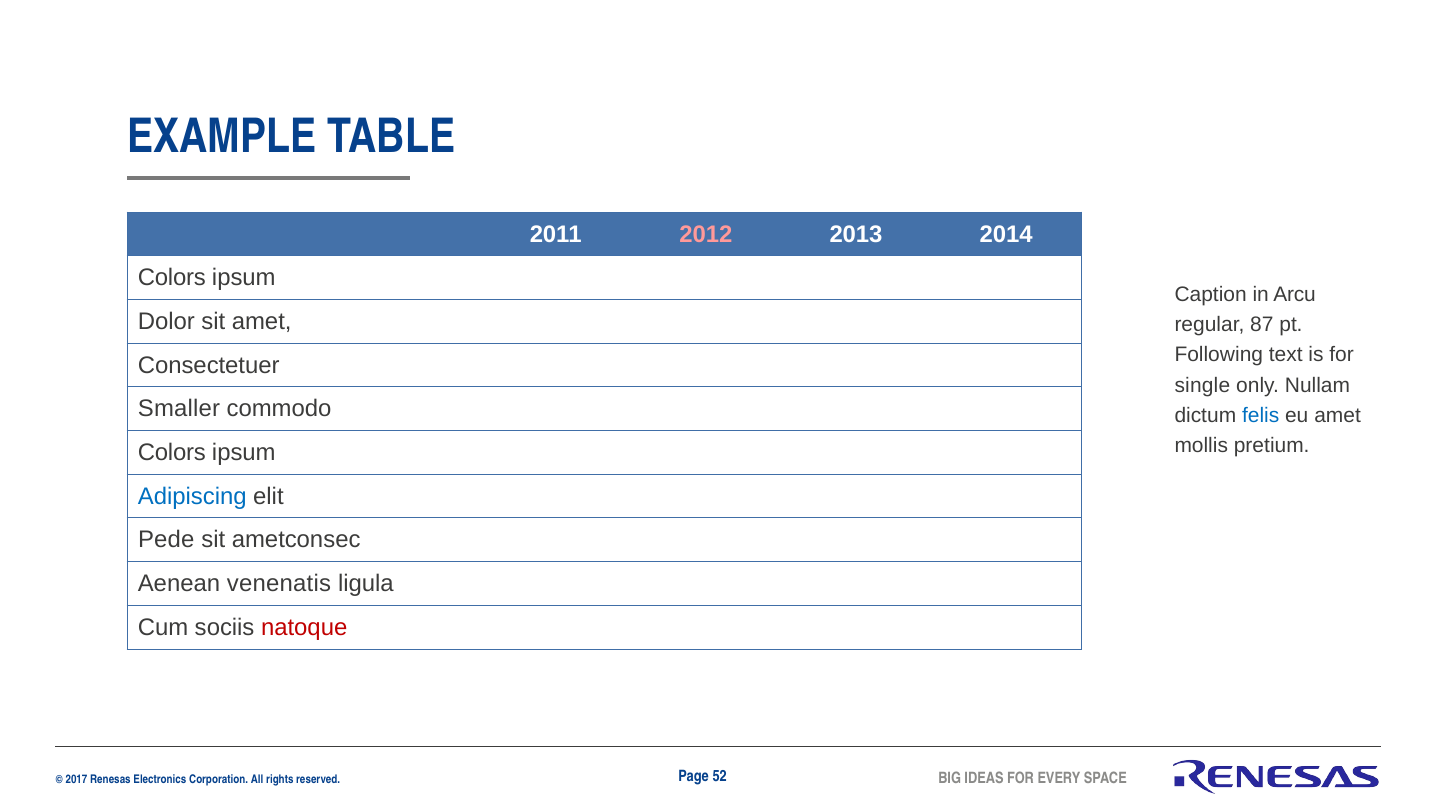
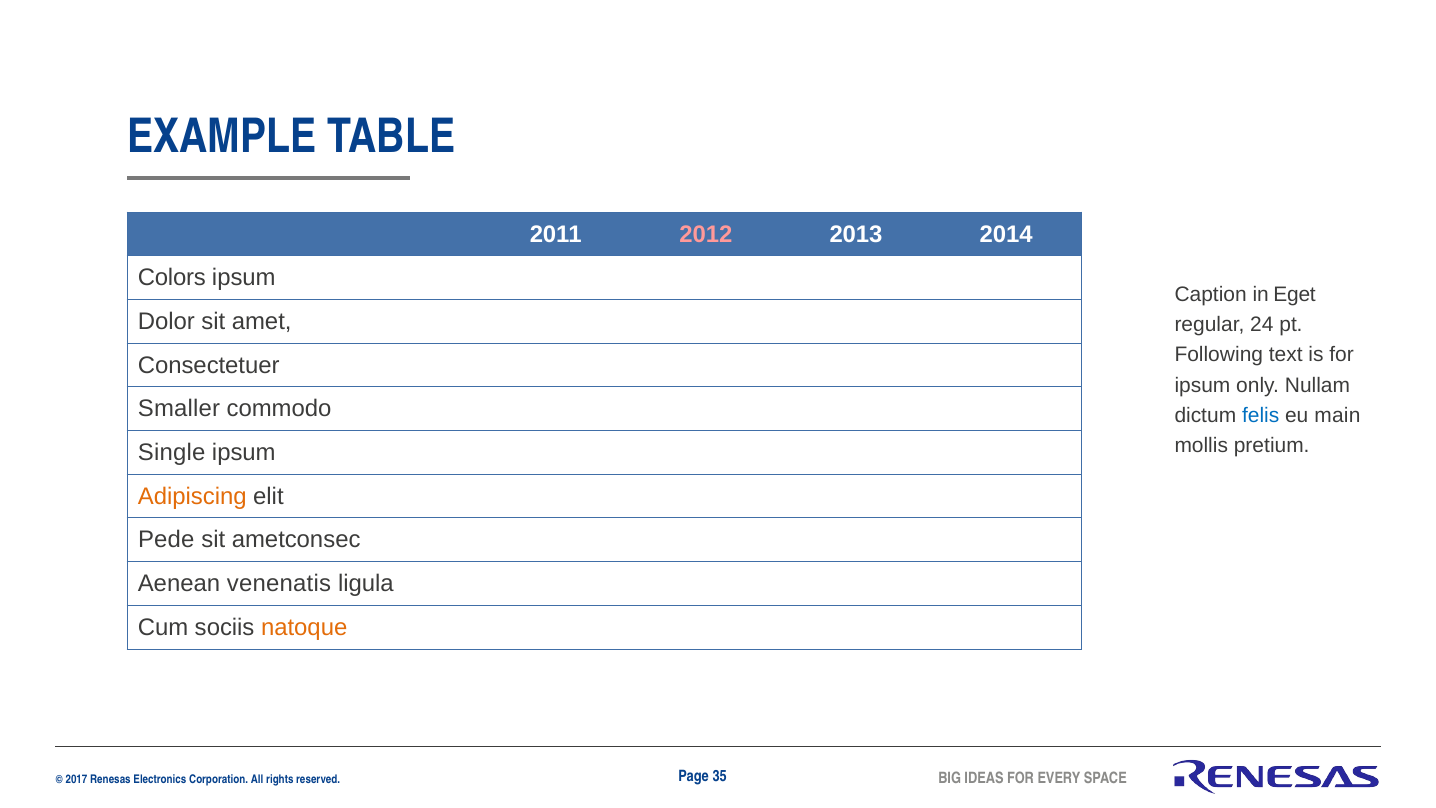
Arcu: Arcu -> Eget
87: 87 -> 24
single at (1202, 385): single -> ipsum
eu amet: amet -> main
Colors at (172, 453): Colors -> Single
Adipiscing colour: blue -> orange
natoque colour: red -> orange
52: 52 -> 35
